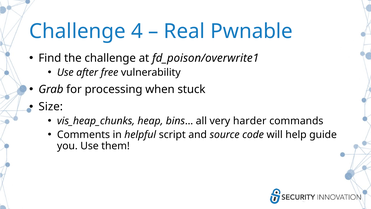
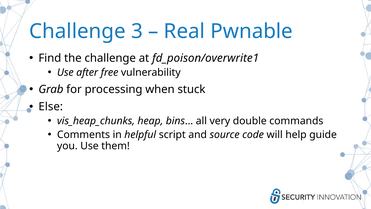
4: 4 -> 3
Size: Size -> Else
harder: harder -> double
